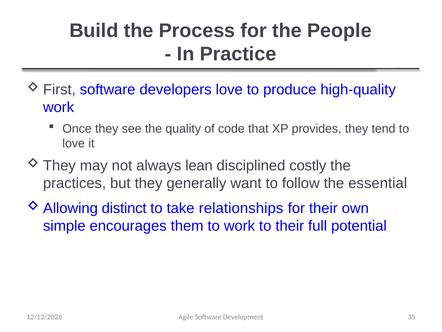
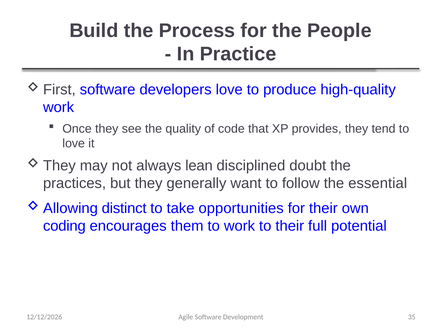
costly: costly -> doubt
relationships: relationships -> opportunities
simple: simple -> coding
